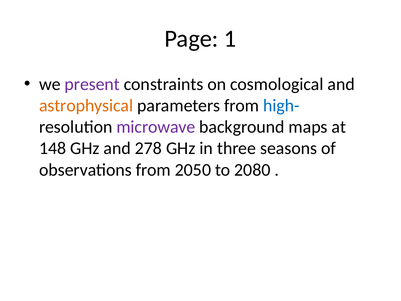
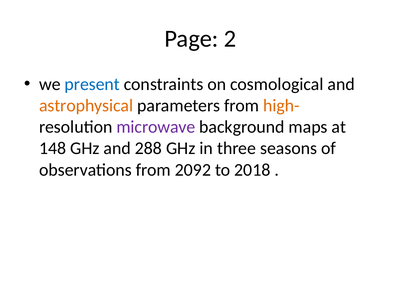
1: 1 -> 2
present colour: purple -> blue
high- colour: blue -> orange
278: 278 -> 288
2050: 2050 -> 2092
2080: 2080 -> 2018
